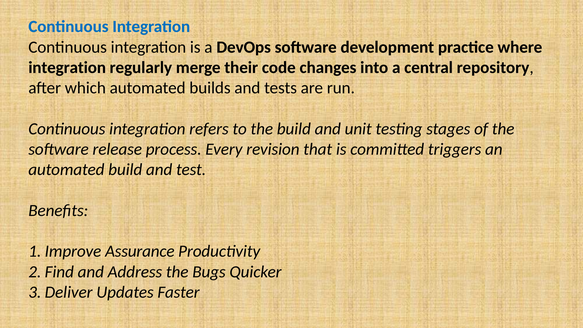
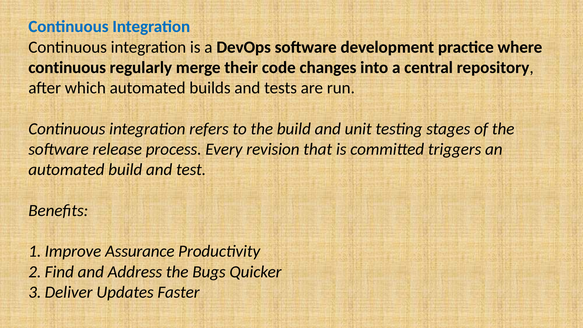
integration at (67, 68): integration -> continuous
